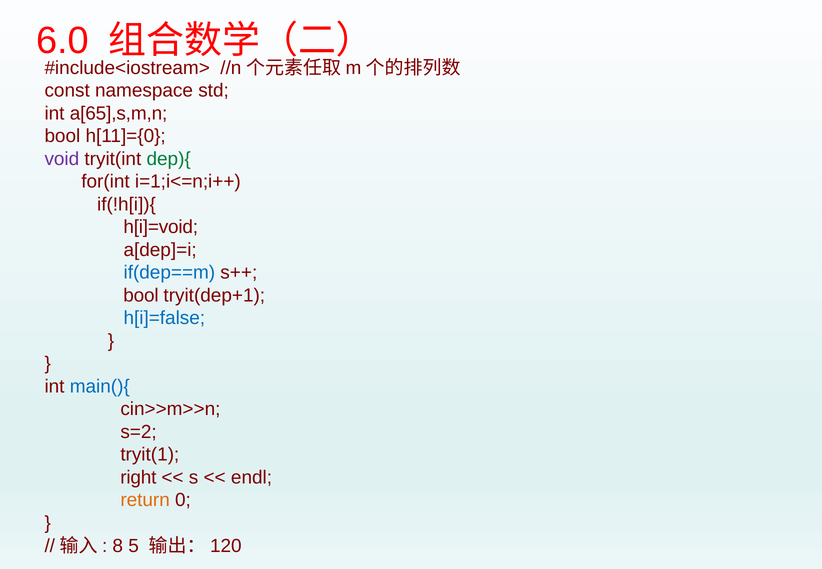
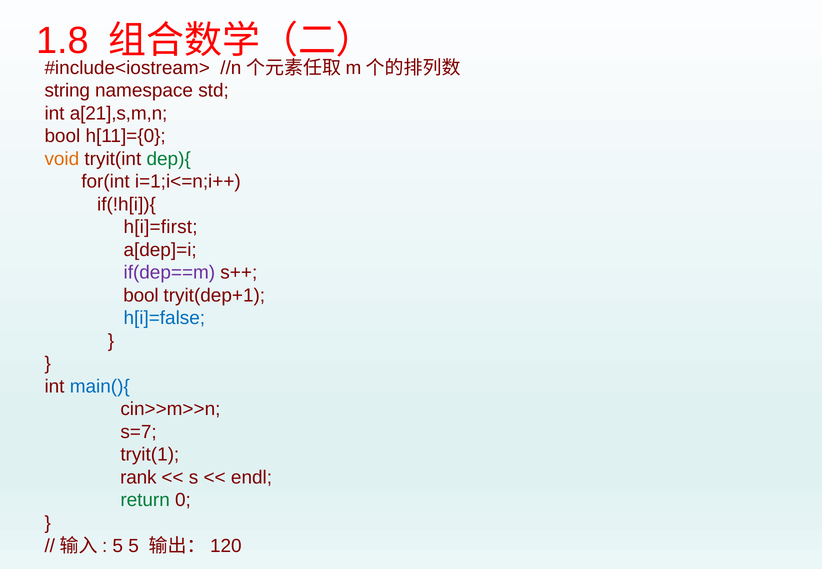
6.0: 6.0 -> 1.8
const: const -> string
a[65],s,m,n: a[65],s,m,n -> a[21],s,m,n
void colour: purple -> orange
h[i]=void: h[i]=void -> h[i]=first
if(dep==m colour: blue -> purple
s=2: s=2 -> s=7
right: right -> rank
return colour: orange -> green
8 at (118, 546): 8 -> 5
